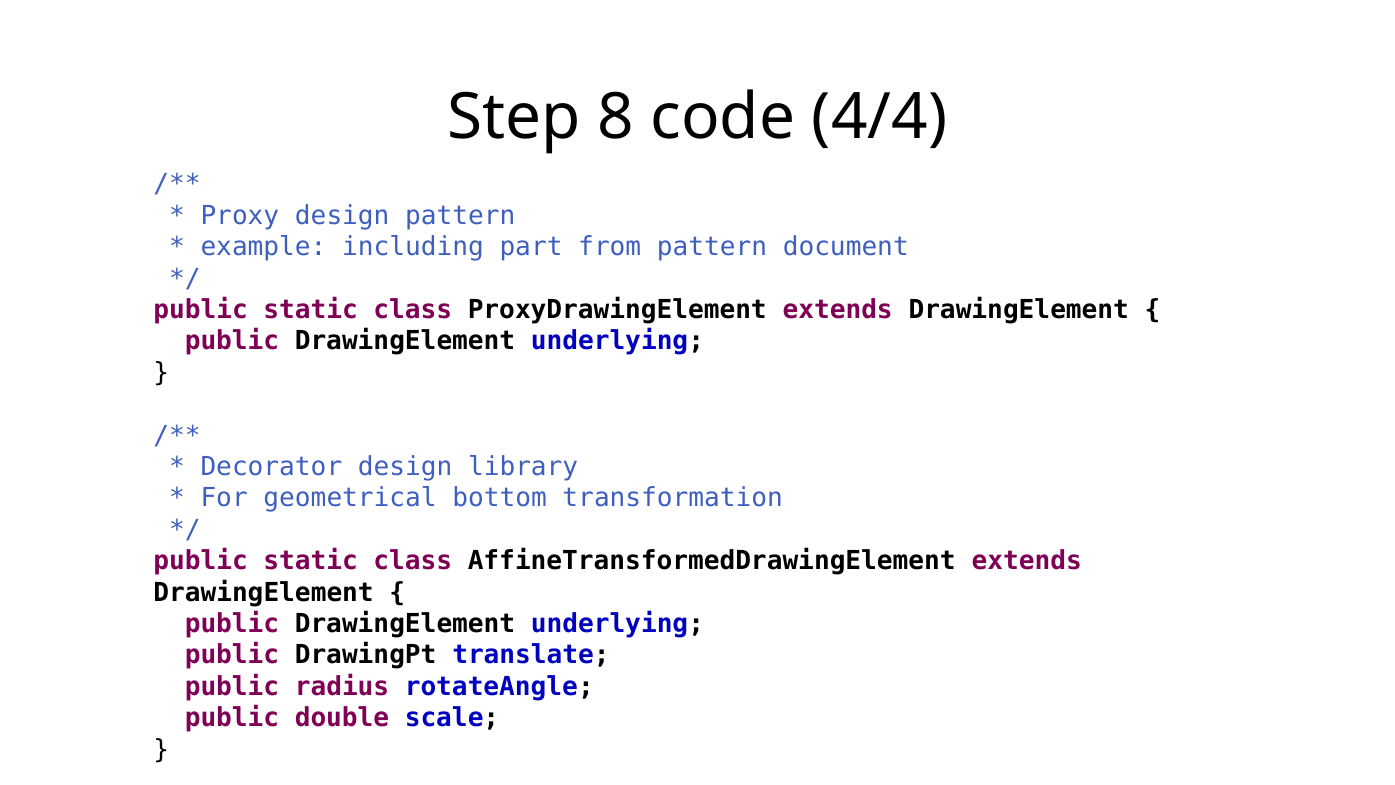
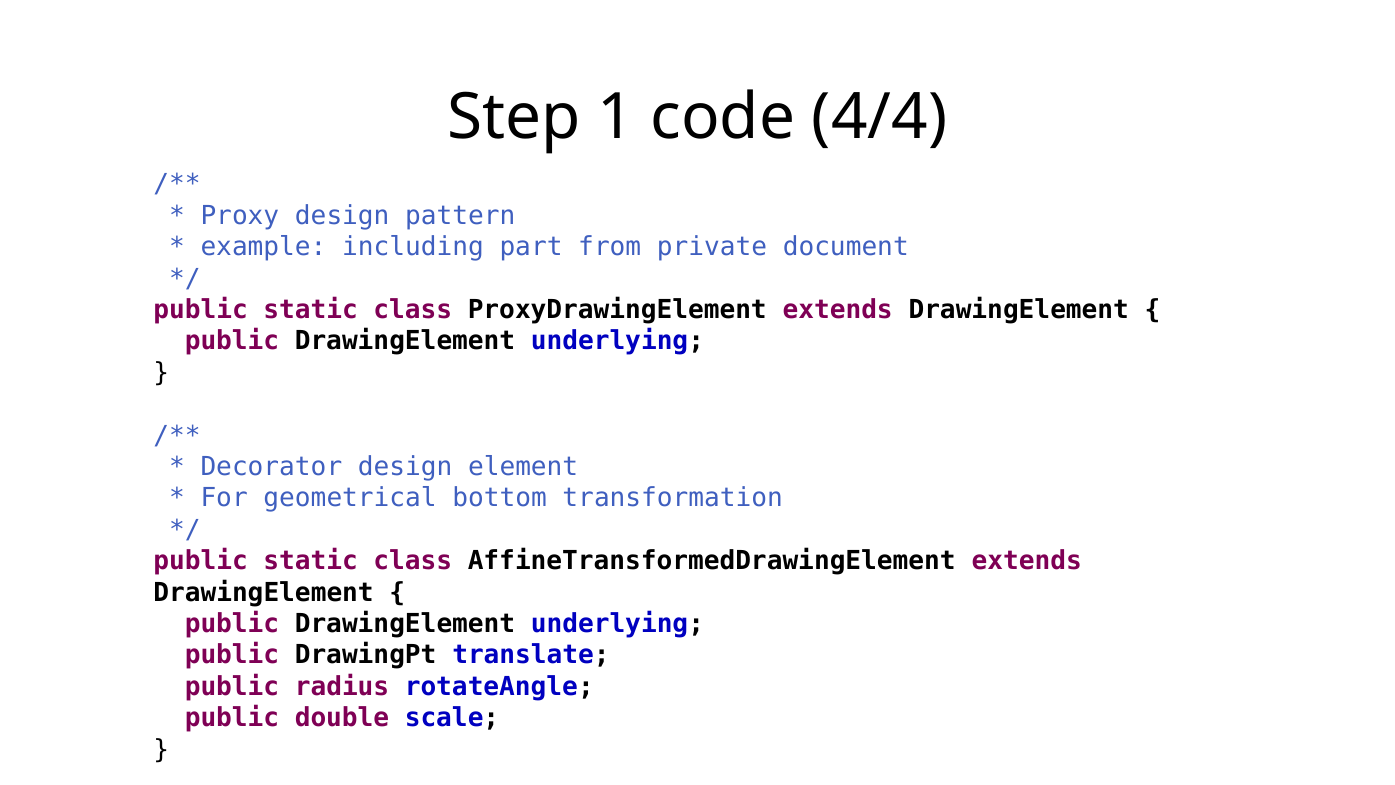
8: 8 -> 1
from pattern: pattern -> private
library: library -> element
